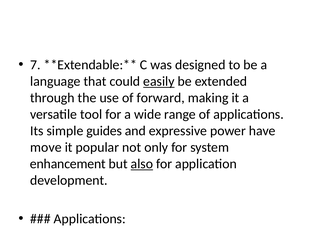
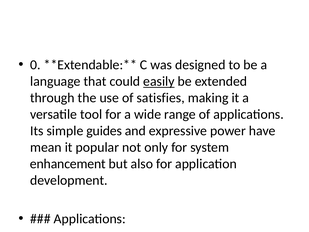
7: 7 -> 0
forward: forward -> satisfies
move: move -> mean
also underline: present -> none
